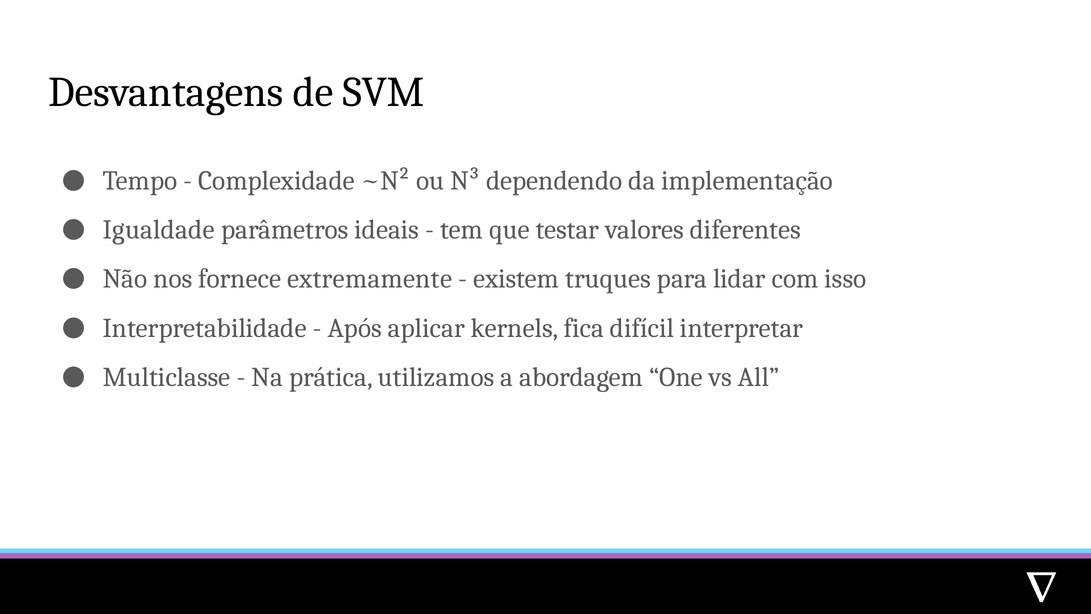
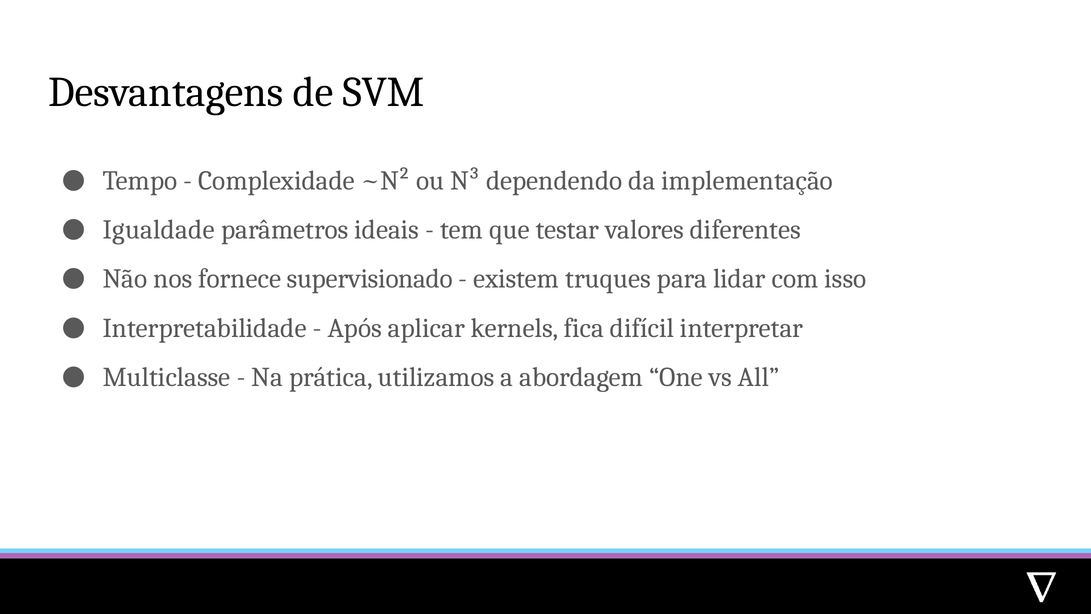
extremamente: extremamente -> supervisionado
